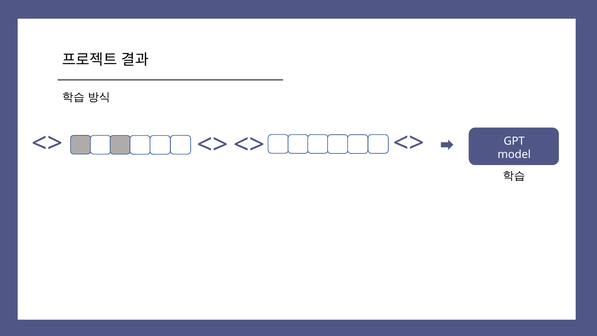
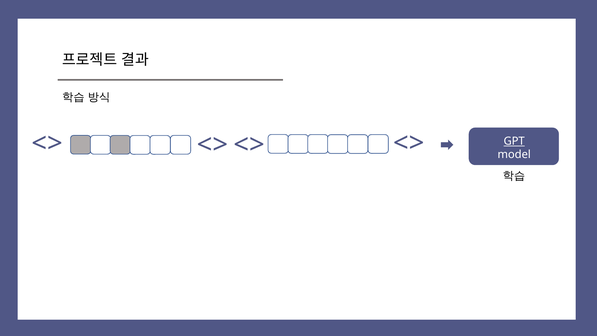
GPT underline: none -> present
